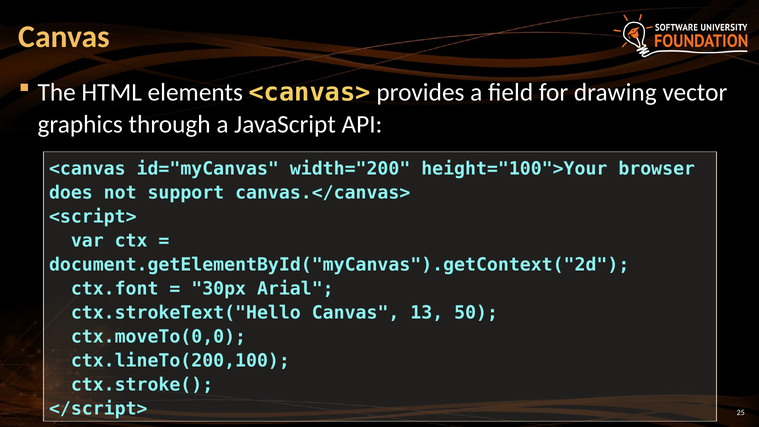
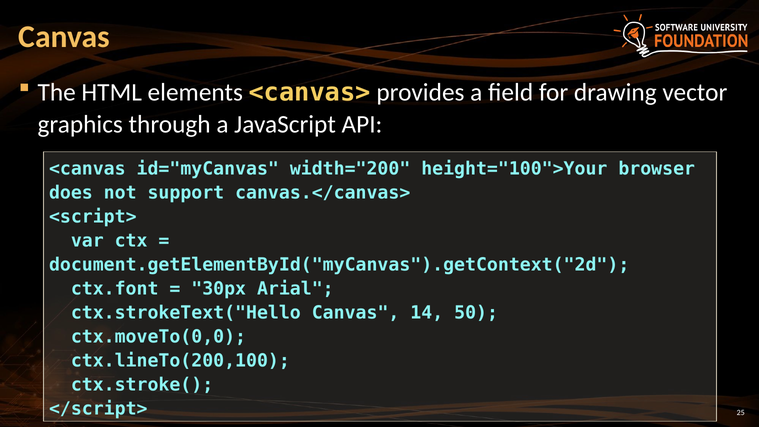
13: 13 -> 14
